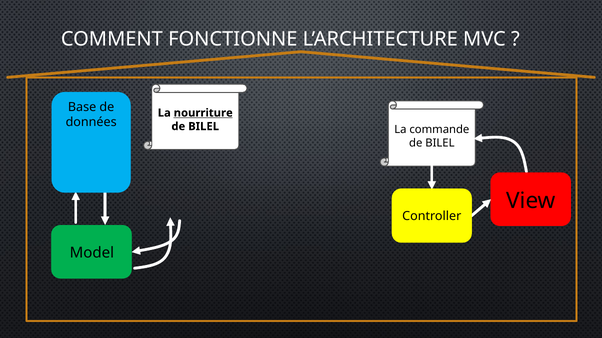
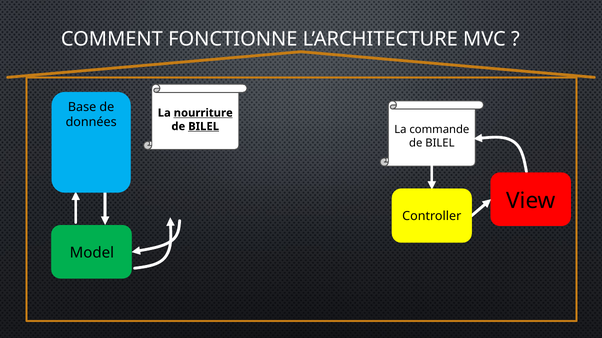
BILEL at (204, 127) underline: none -> present
